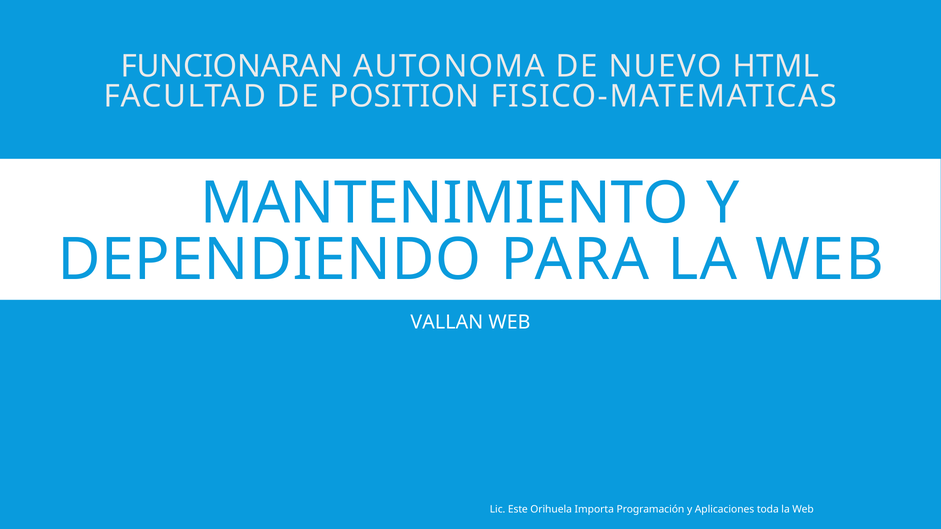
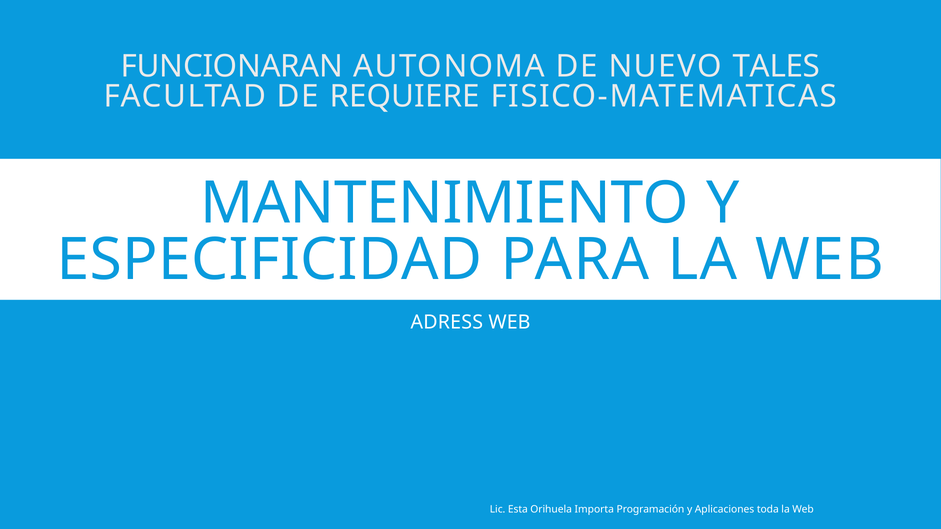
HTML: HTML -> TALES
POSITION: POSITION -> REQUIERE
DEPENDIENDO: DEPENDIENDO -> ESPECIFICIDAD
VALLAN: VALLAN -> ADRESS
Este: Este -> Esta
